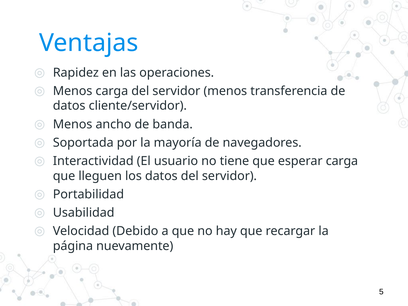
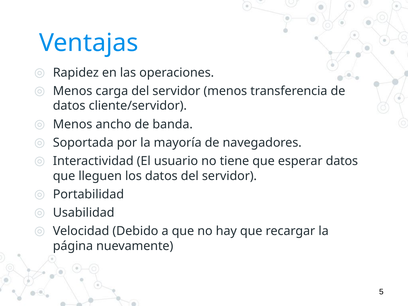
esperar carga: carga -> datos
